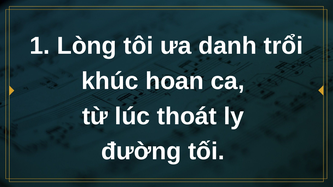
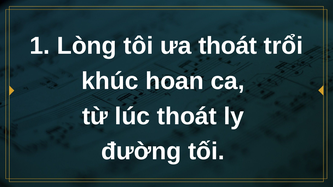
ưa danh: danh -> thoát
